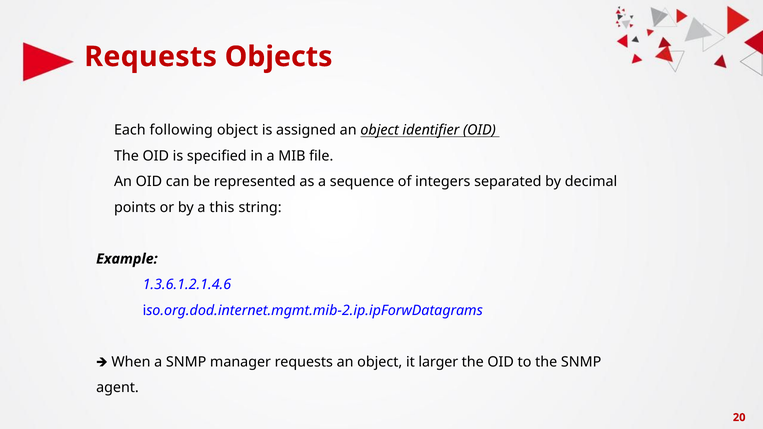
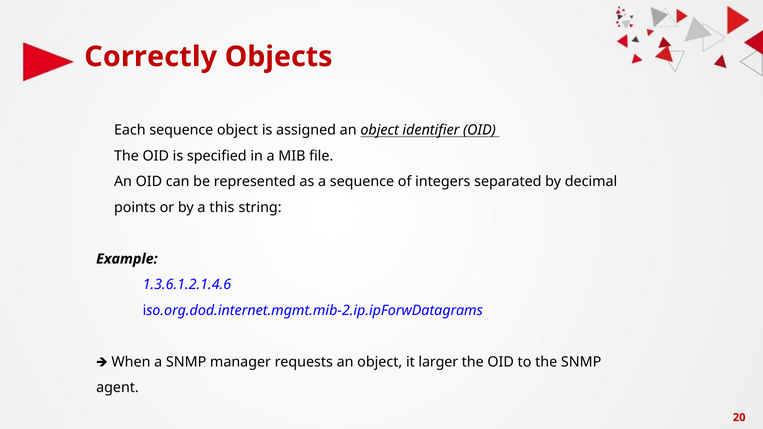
Requests at (151, 57): Requests -> Correctly
following at (181, 130): following -> sequence
